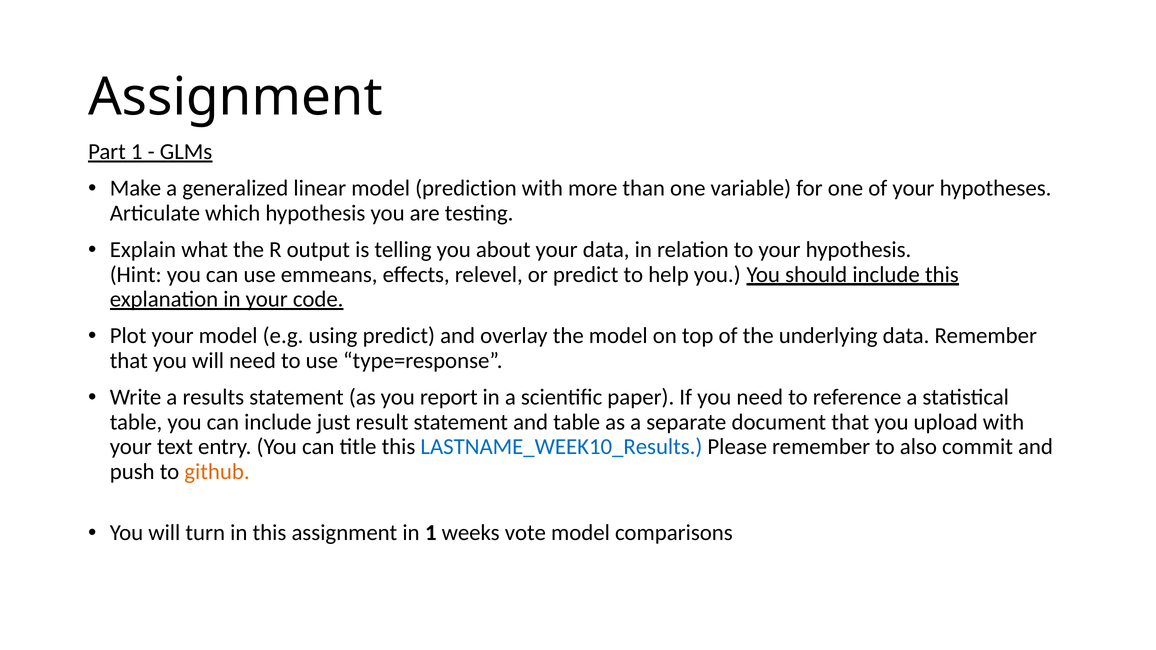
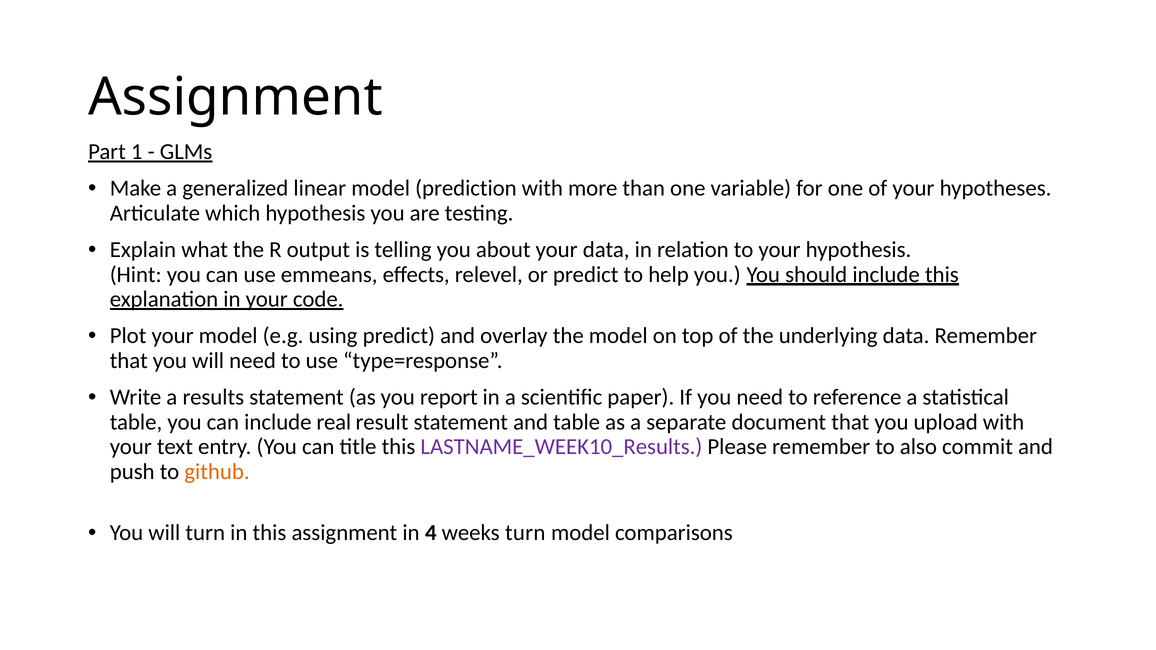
just: just -> real
LASTNAME_WEEK10_Results colour: blue -> purple
in 1: 1 -> 4
weeks vote: vote -> turn
